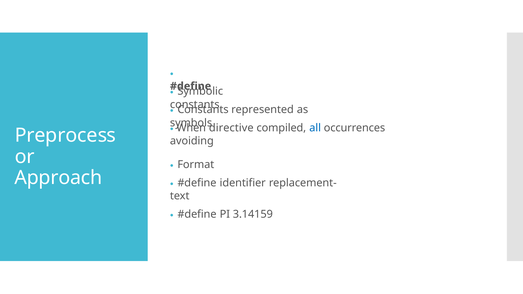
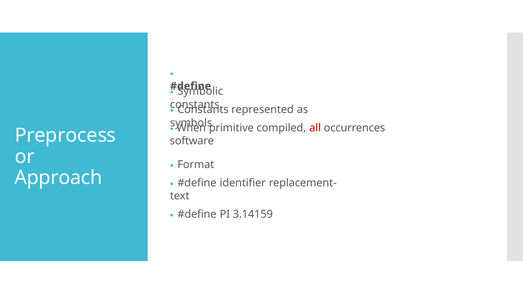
directive: directive -> primitive
all colour: blue -> red
avoiding: avoiding -> software
